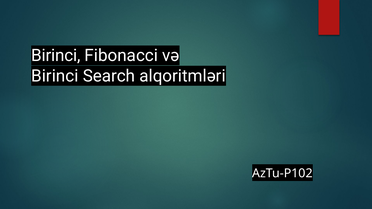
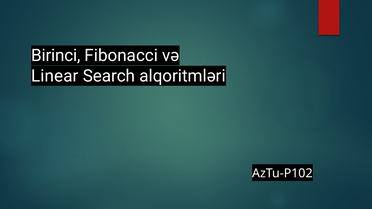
Birinci at (55, 76): Birinci -> Linear
